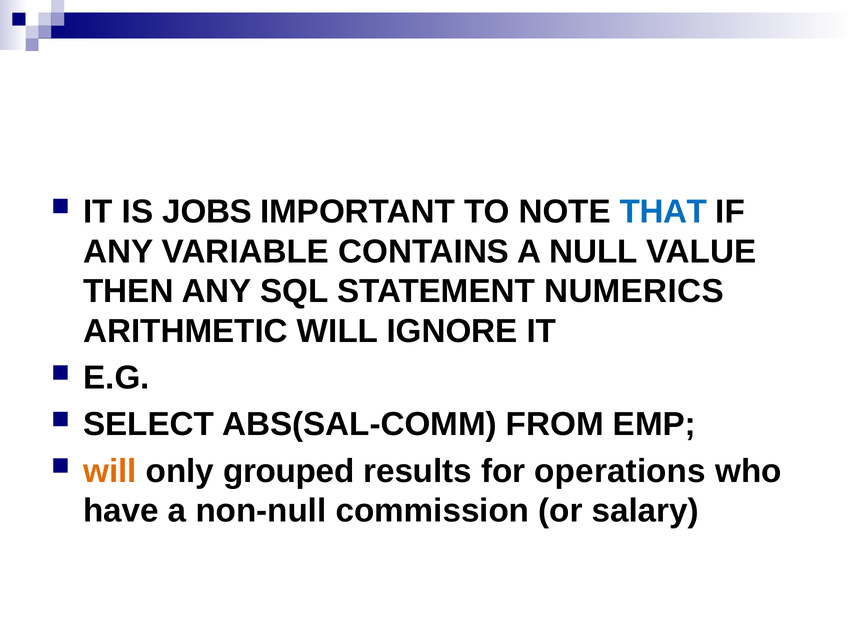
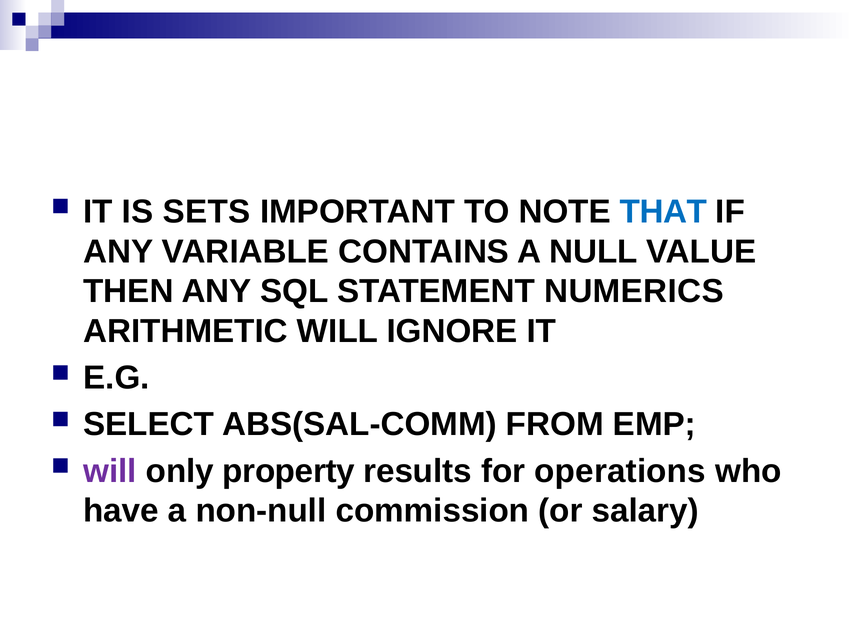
JOBS: JOBS -> SETS
will at (110, 471) colour: orange -> purple
grouped: grouped -> property
